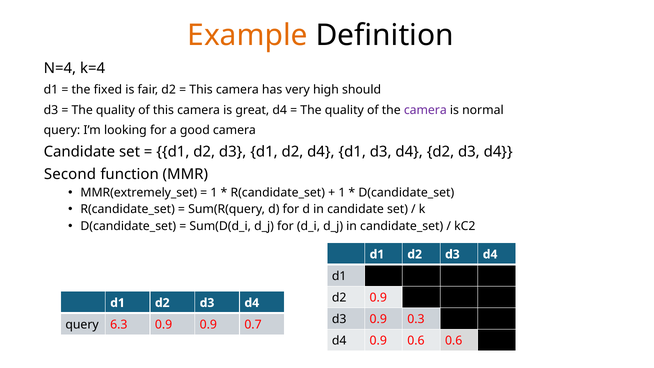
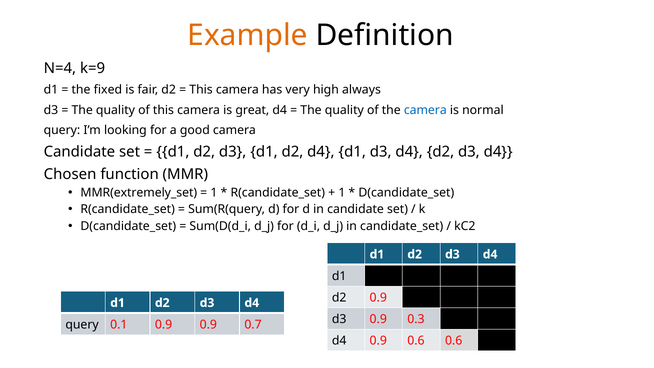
k=4: k=4 -> k=9
should: should -> always
camera at (425, 110) colour: purple -> blue
Second: Second -> Chosen
6.3: 6.3 -> 0.1
